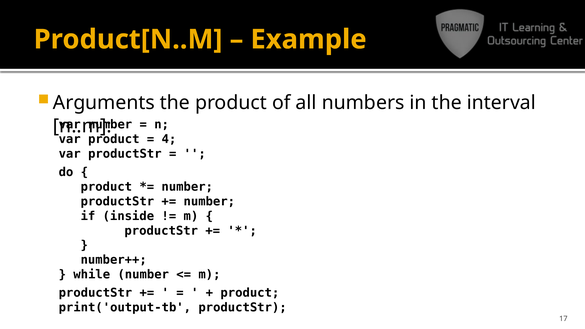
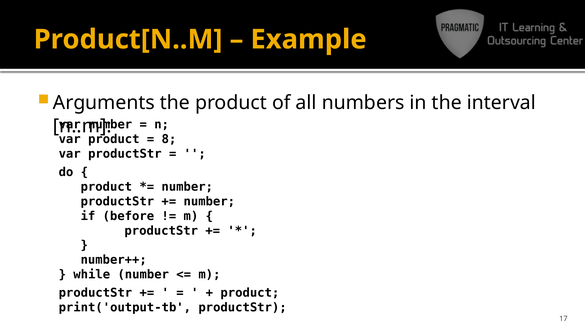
4: 4 -> 8
inside: inside -> before
